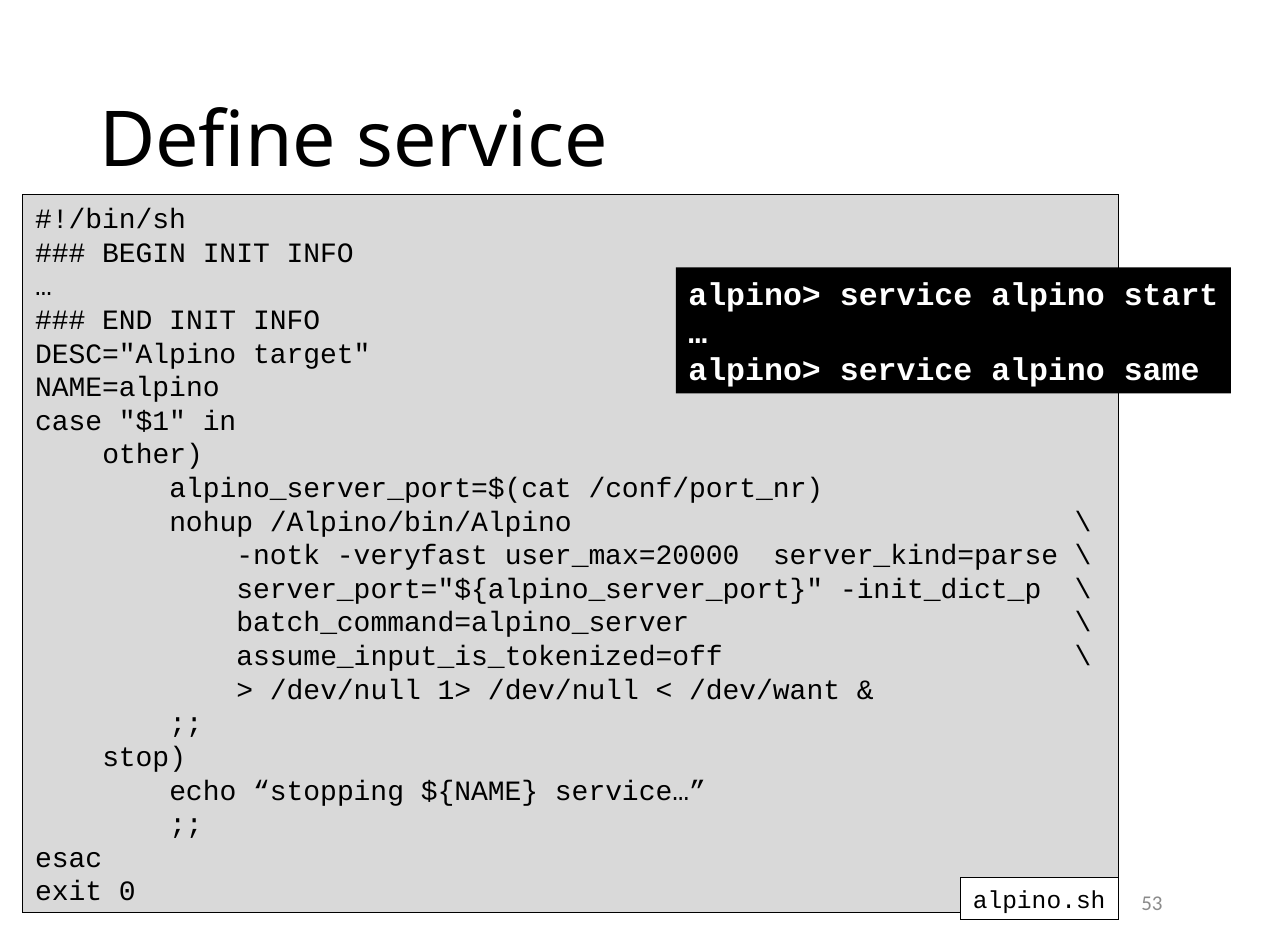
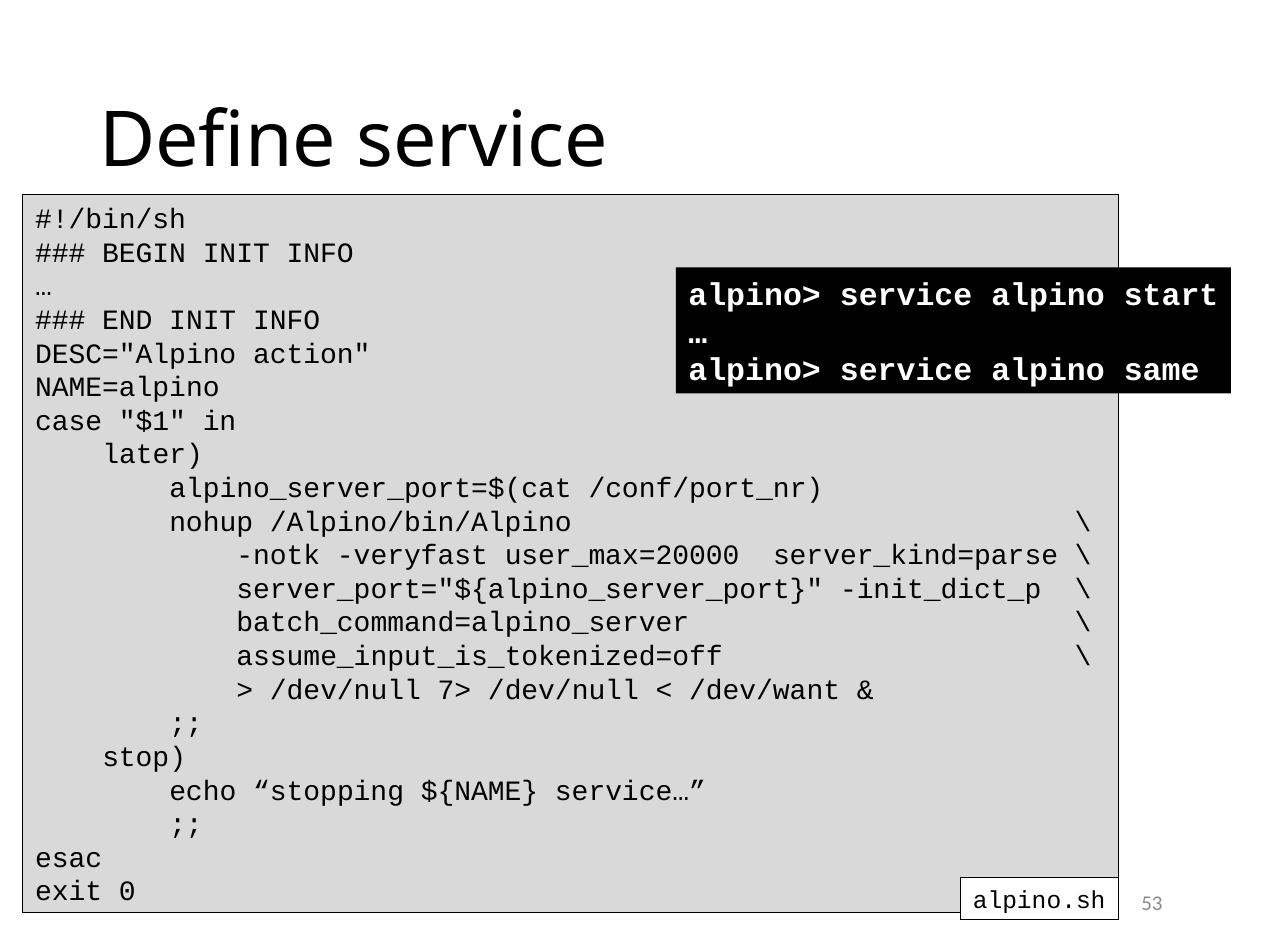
target: target -> action
other: other -> later
1>: 1> -> 7>
